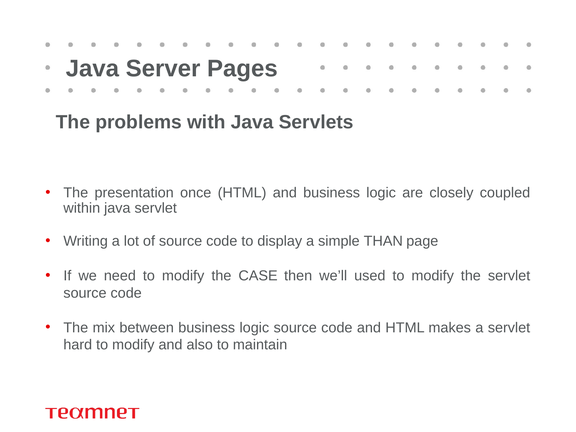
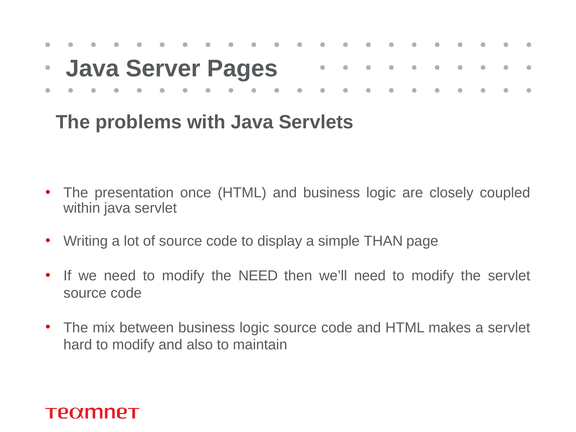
the CASE: CASE -> NEED
we’ll used: used -> need
